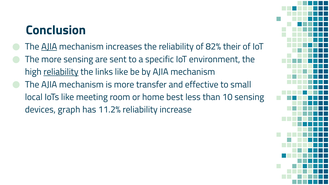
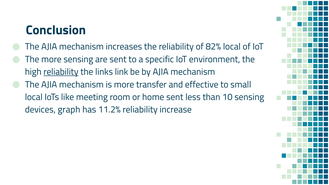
AJIA at (49, 47) underline: present -> none
82% their: their -> local
links like: like -> link
home best: best -> sent
